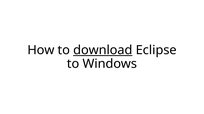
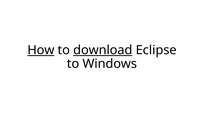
How underline: none -> present
